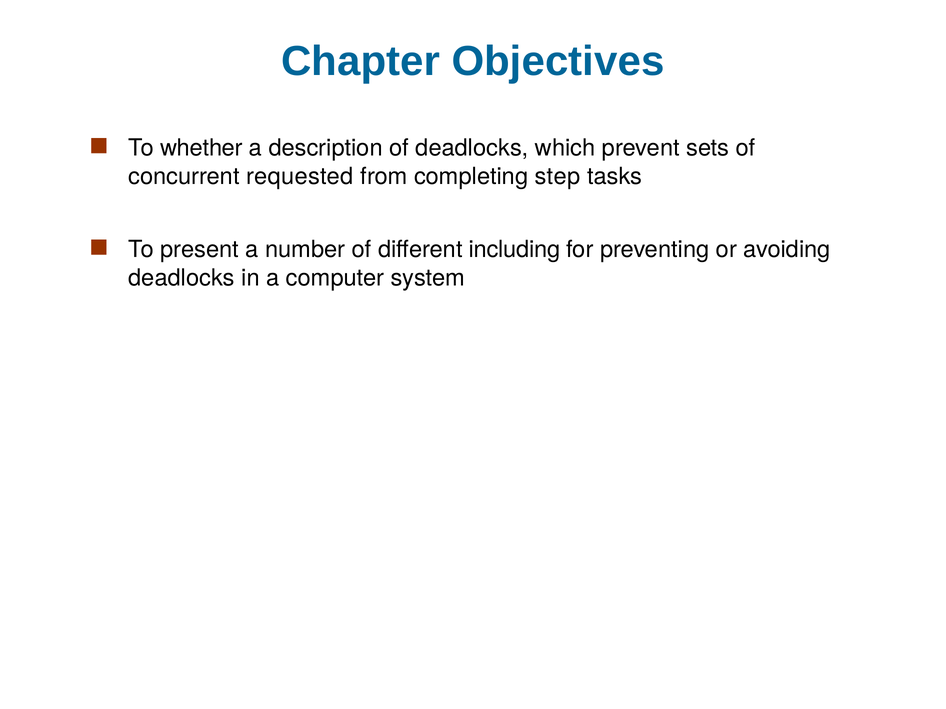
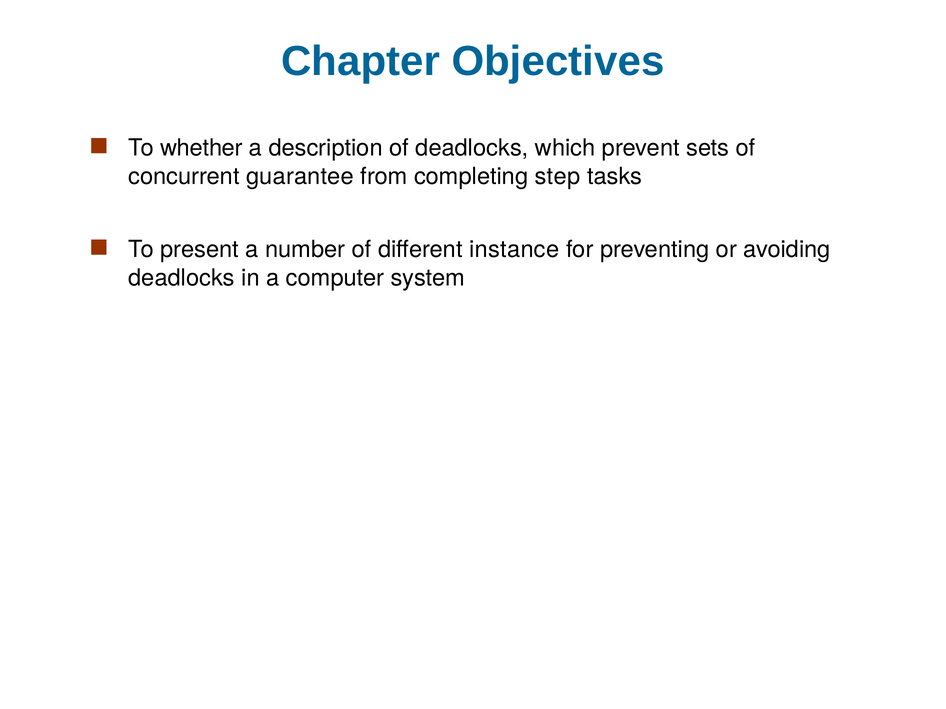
requested: requested -> guarantee
including: including -> instance
